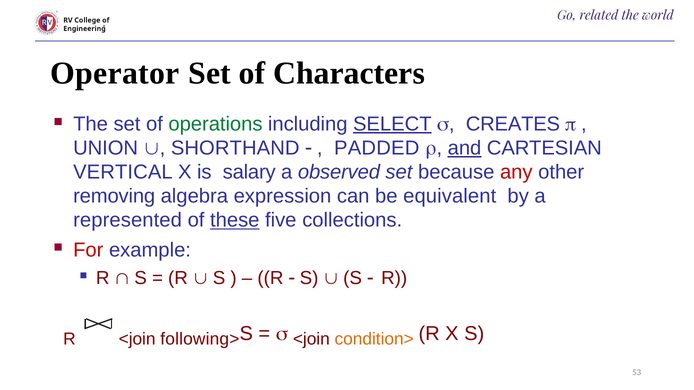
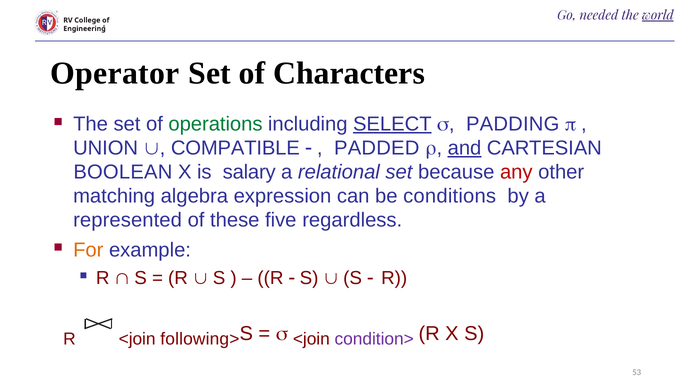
related: related -> needed
world underline: none -> present
CREATES: CREATES -> PADDING
SHORTHAND: SHORTHAND -> COMPATIBLE
VERTICAL: VERTICAL -> BOOLEAN
observed: observed -> relational
removing: removing -> matching
equivalent: equivalent -> conditions
these underline: present -> none
collections: collections -> regardless
For colour: red -> orange
condition> colour: orange -> purple
